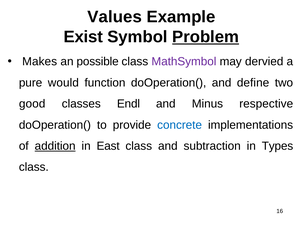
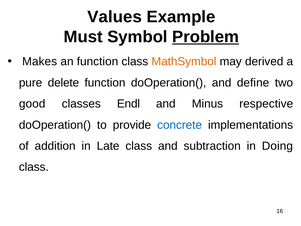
Exist: Exist -> Must
an possible: possible -> function
MathSymbol colour: purple -> orange
dervied: dervied -> derived
would: would -> delete
addition underline: present -> none
East: East -> Late
Types: Types -> Doing
